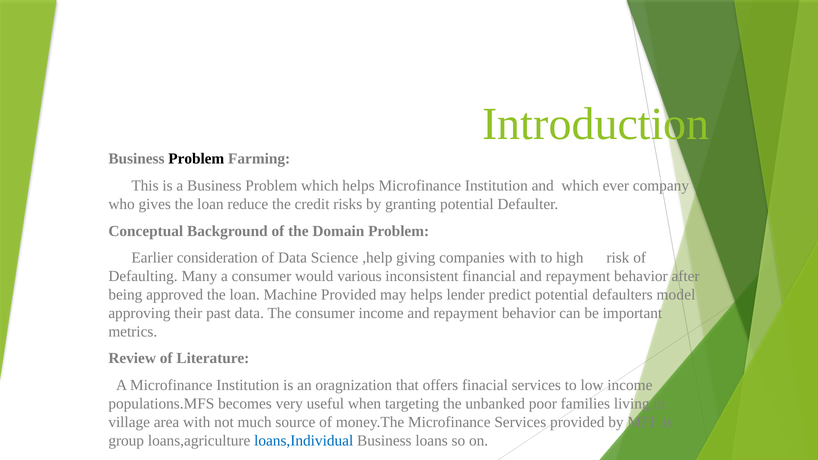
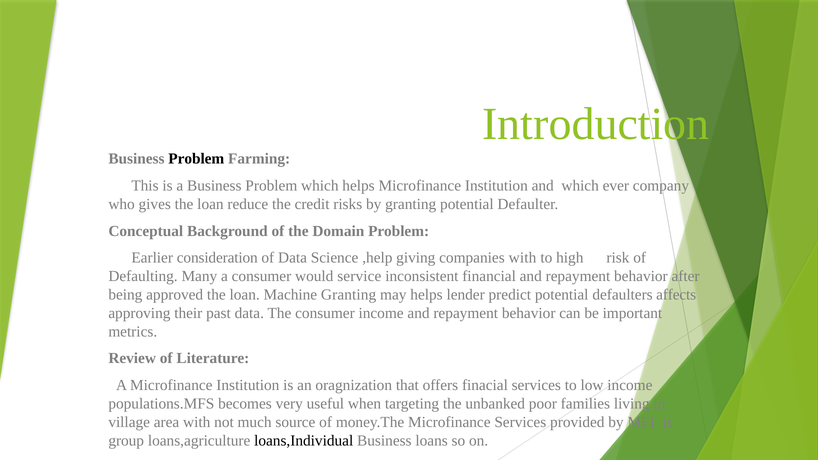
various: various -> service
Machine Provided: Provided -> Granting
model: model -> affects
loans,Individual colour: blue -> black
